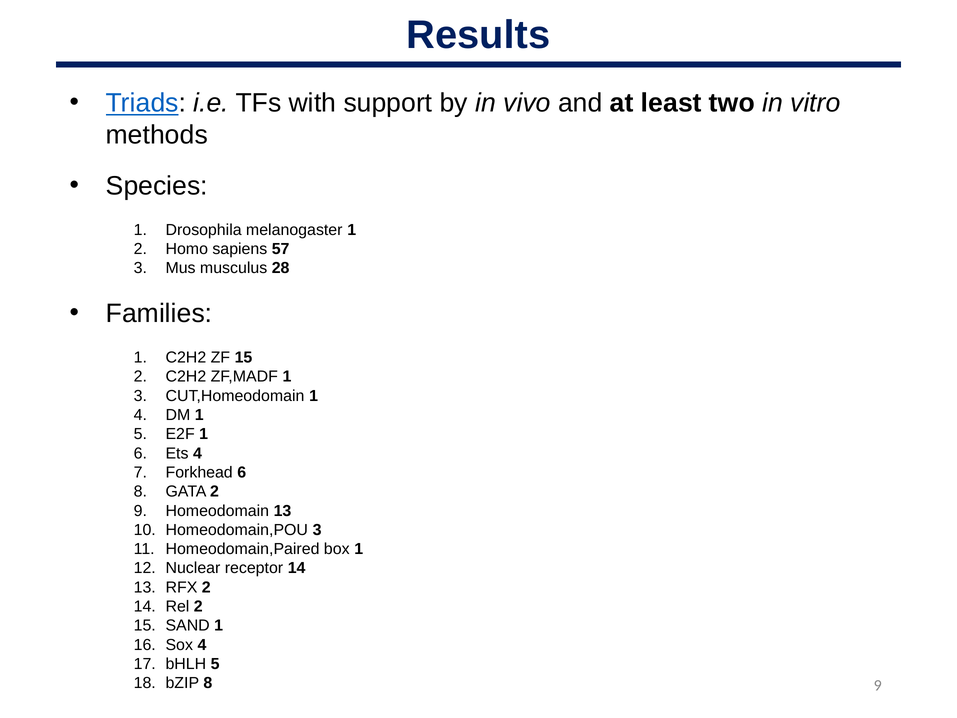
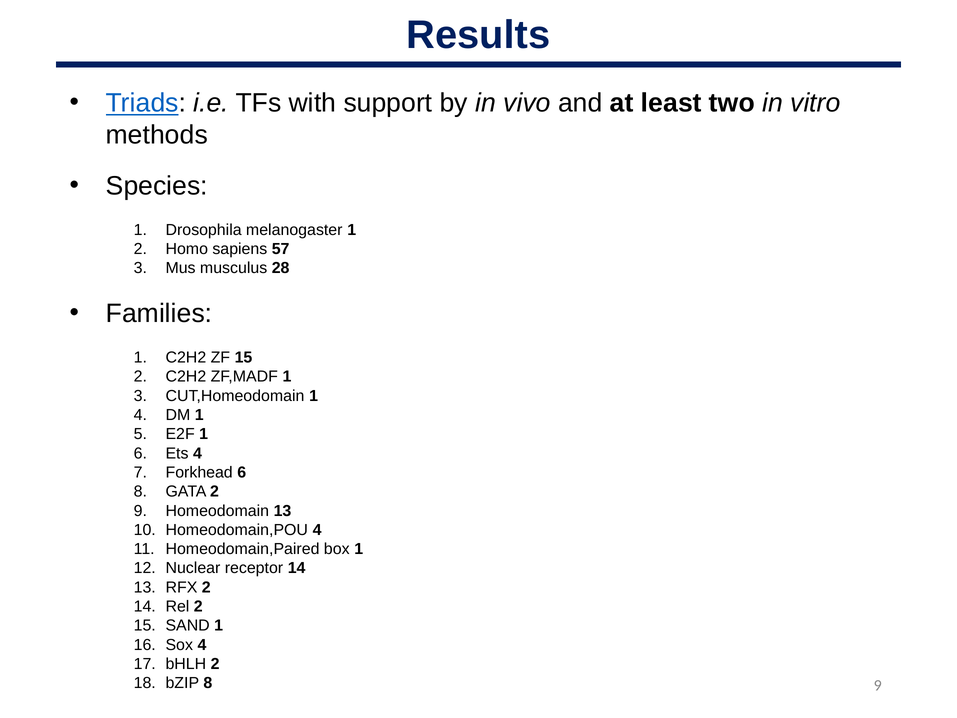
Homeodomain,POU 3: 3 -> 4
bHLH 5: 5 -> 2
